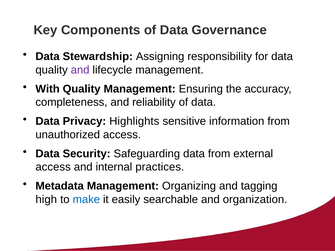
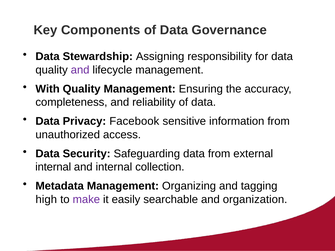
Highlights: Highlights -> Facebook
access at (53, 167): access -> internal
practices: practices -> collection
make colour: blue -> purple
